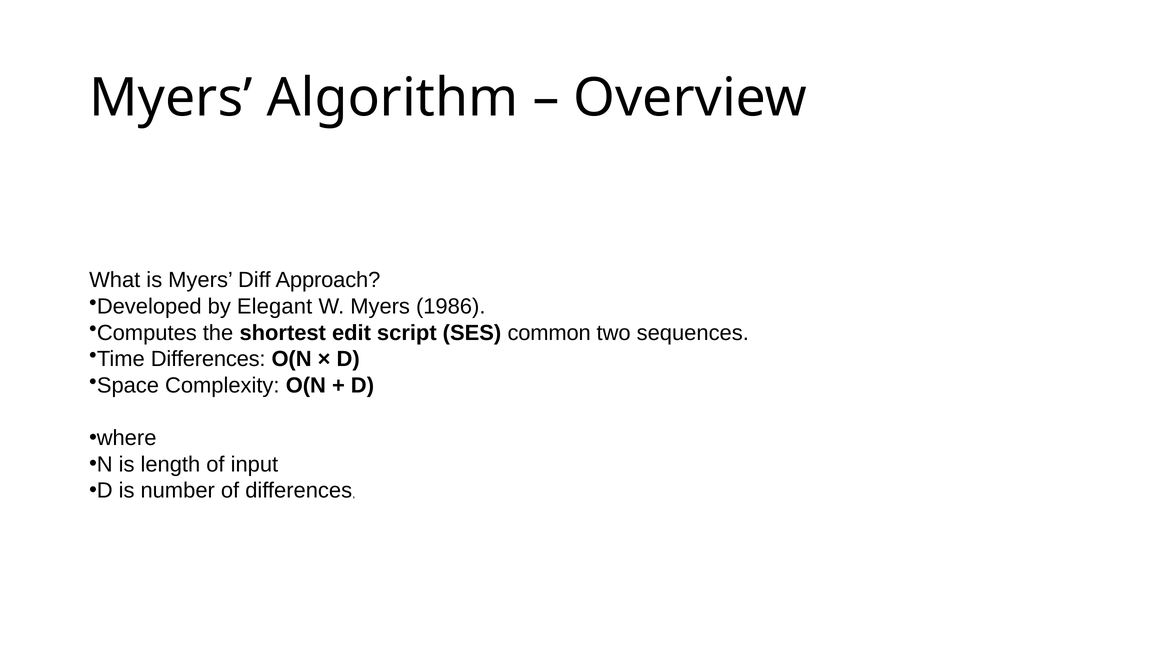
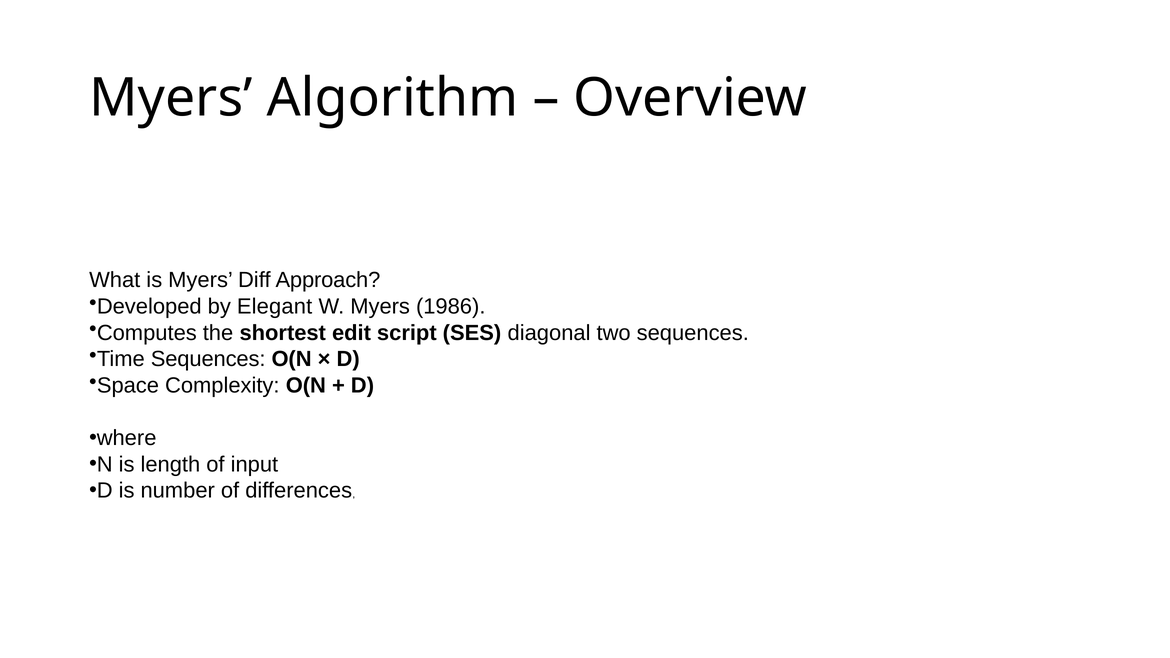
common: common -> diagonal
Time Differences: Differences -> Sequences
